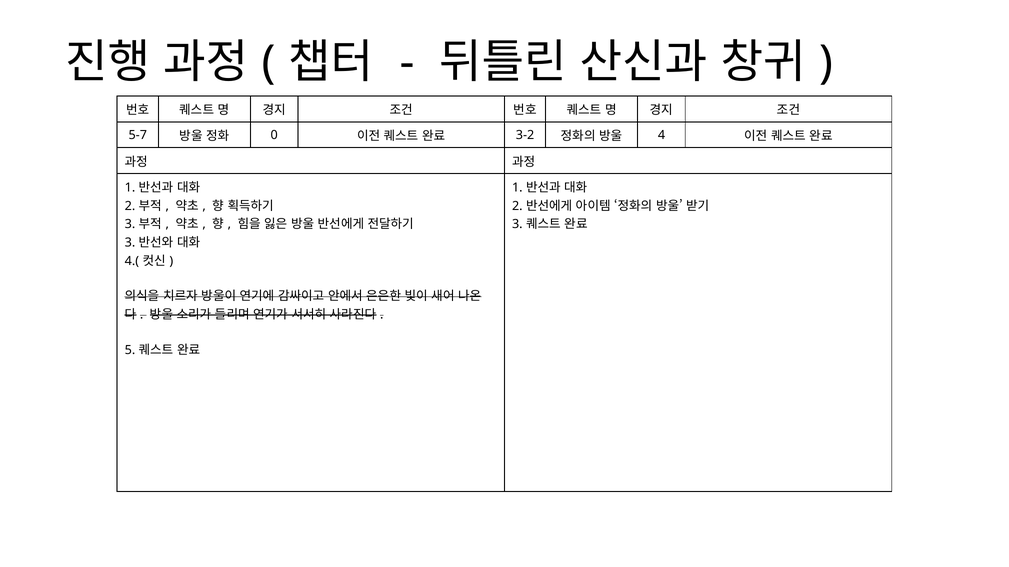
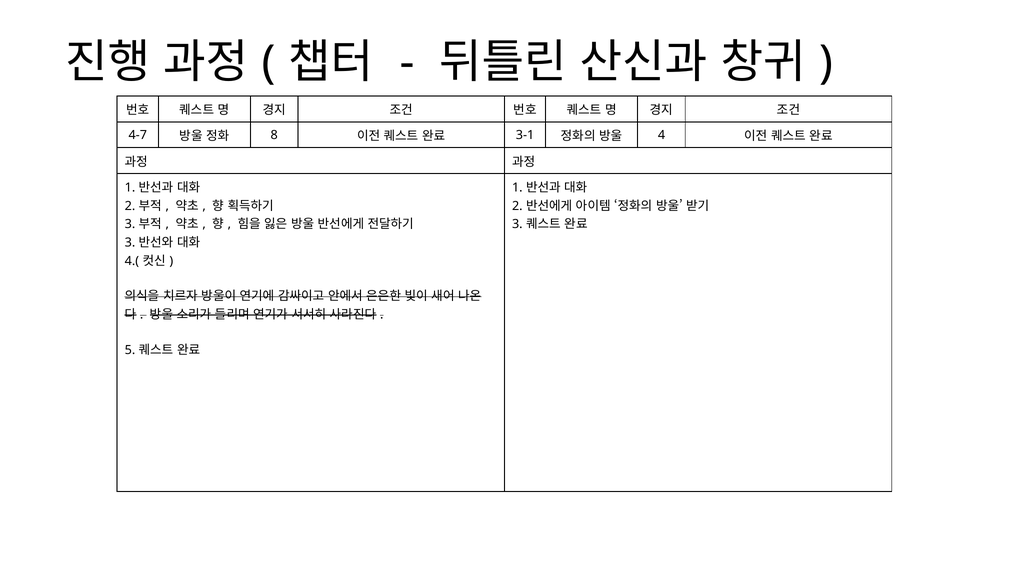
5-7: 5-7 -> 4-7
0: 0 -> 8
3-2: 3-2 -> 3-1
